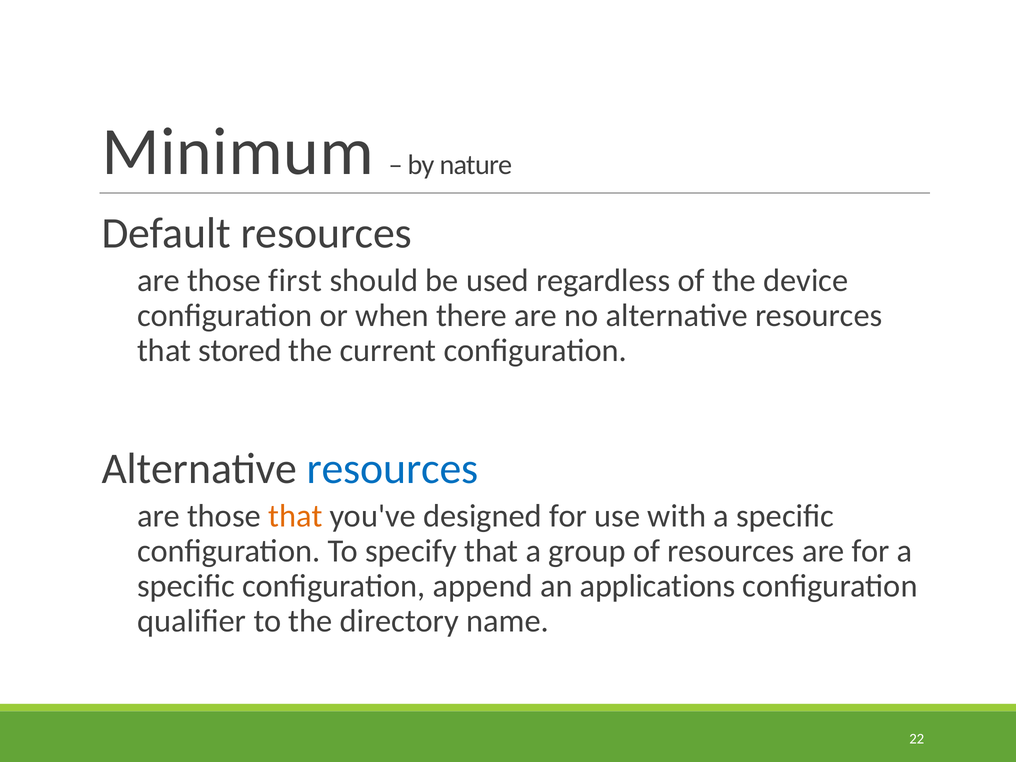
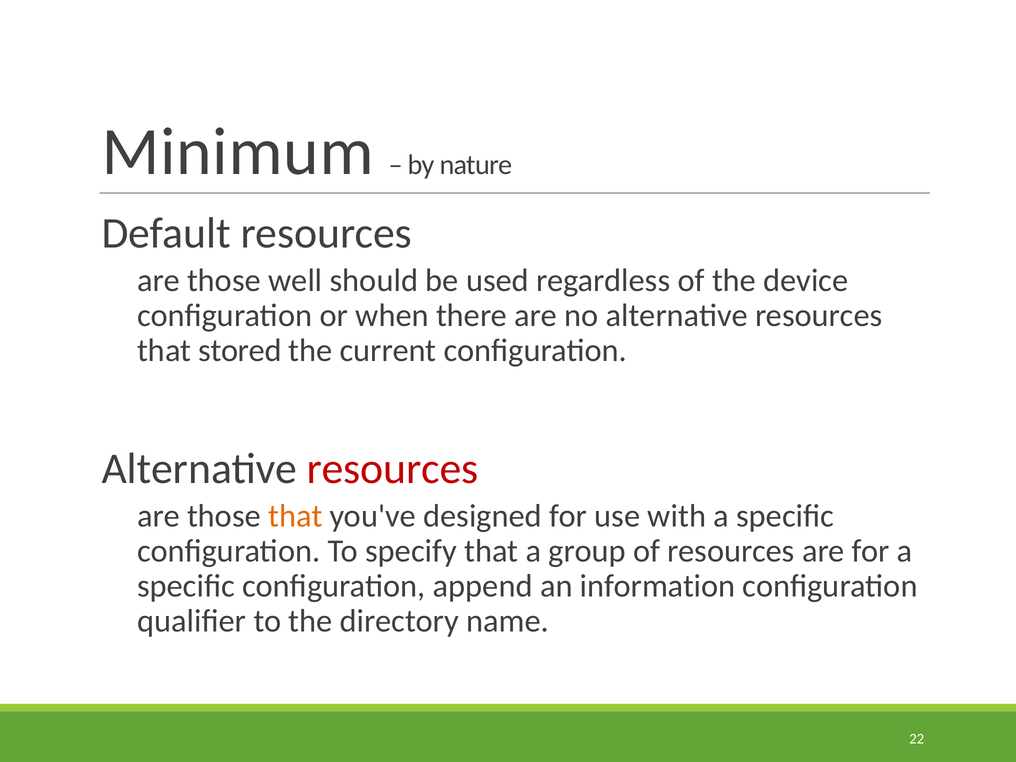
first: first -> well
resources at (392, 469) colour: blue -> red
applications: applications -> information
